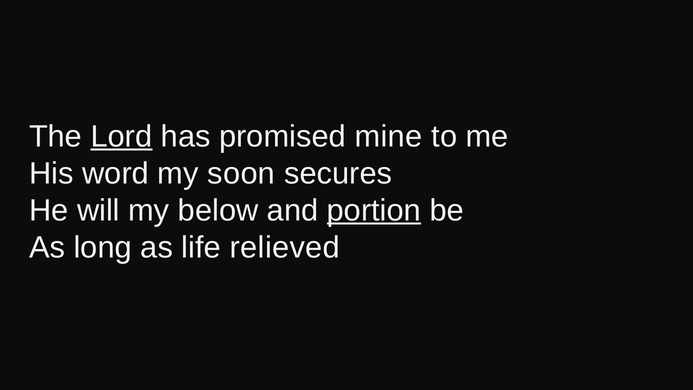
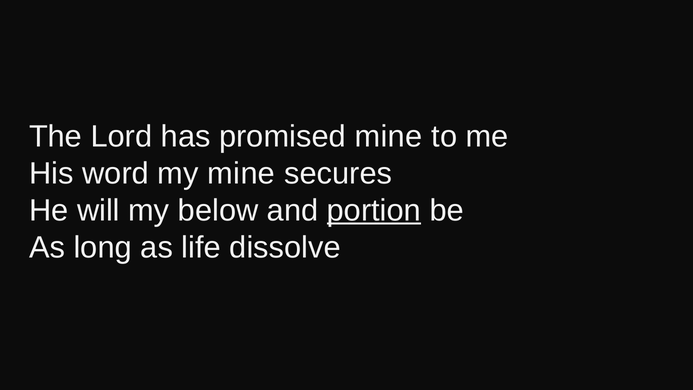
Lord underline: present -> none
my soon: soon -> mine
relieved: relieved -> dissolve
